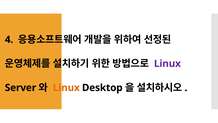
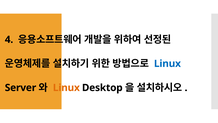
Linux at (167, 63) colour: purple -> blue
